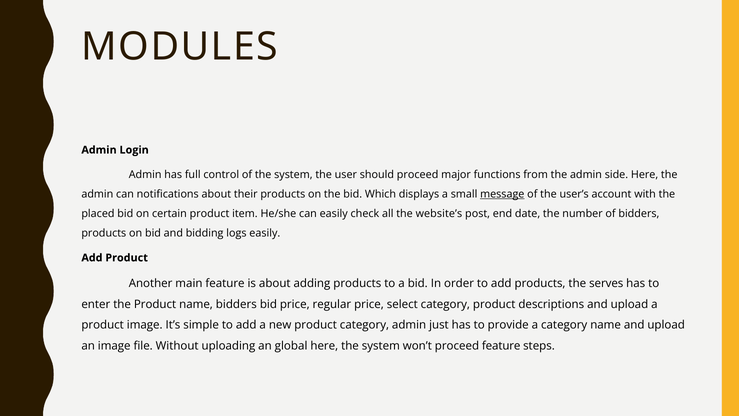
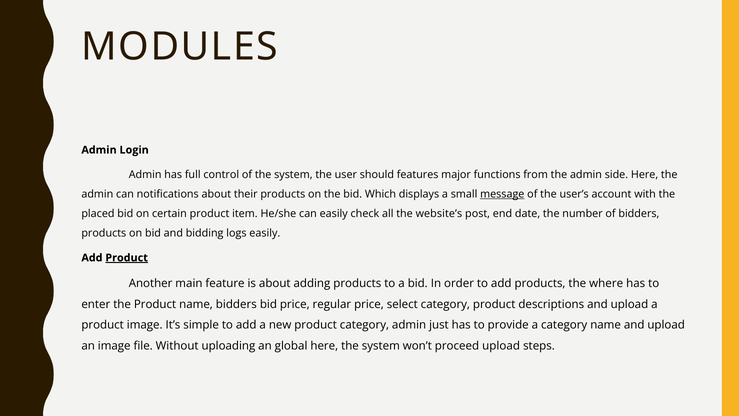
should proceed: proceed -> features
Product at (127, 258) underline: none -> present
serves: serves -> where
proceed feature: feature -> upload
